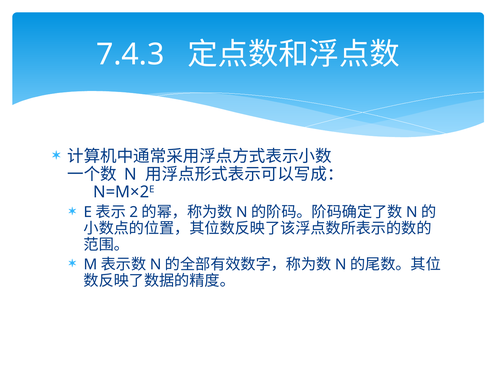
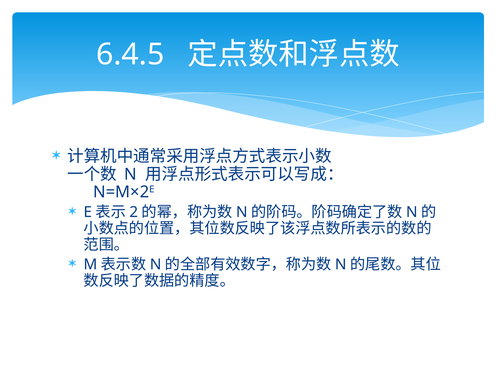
7.4.3: 7.4.3 -> 6.4.5
